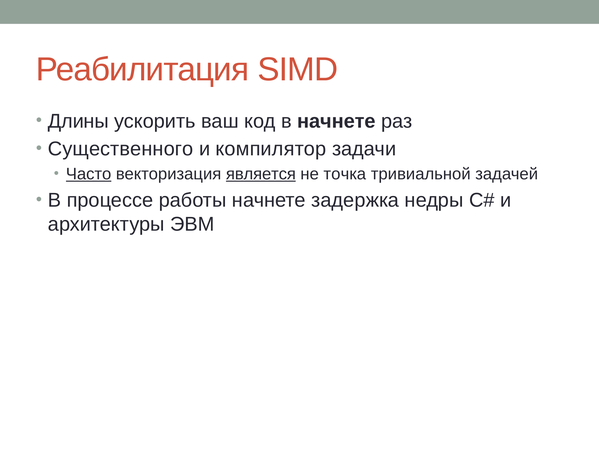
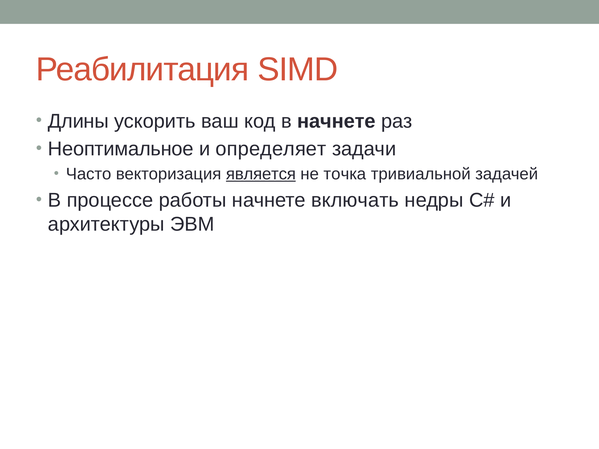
Существенного: Существенного -> Неоптимальное
компилятор: компилятор -> определяет
Часто underline: present -> none
задержка: задержка -> включать
